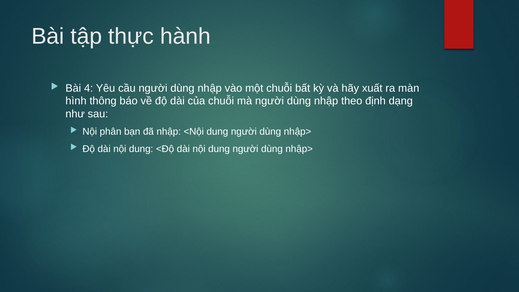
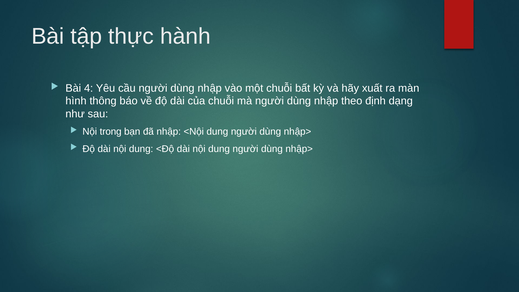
phân: phân -> trong
